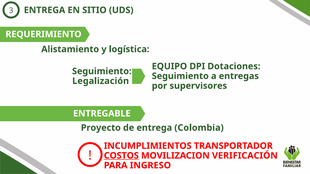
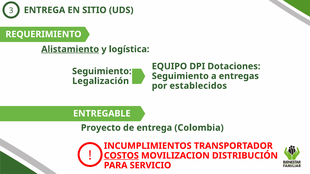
Alistamiento underline: none -> present
supervisores: supervisores -> establecidos
VERIFICACIÓN: VERIFICACIÓN -> DISTRIBUCIÓN
INGRESO: INGRESO -> SERVICIO
